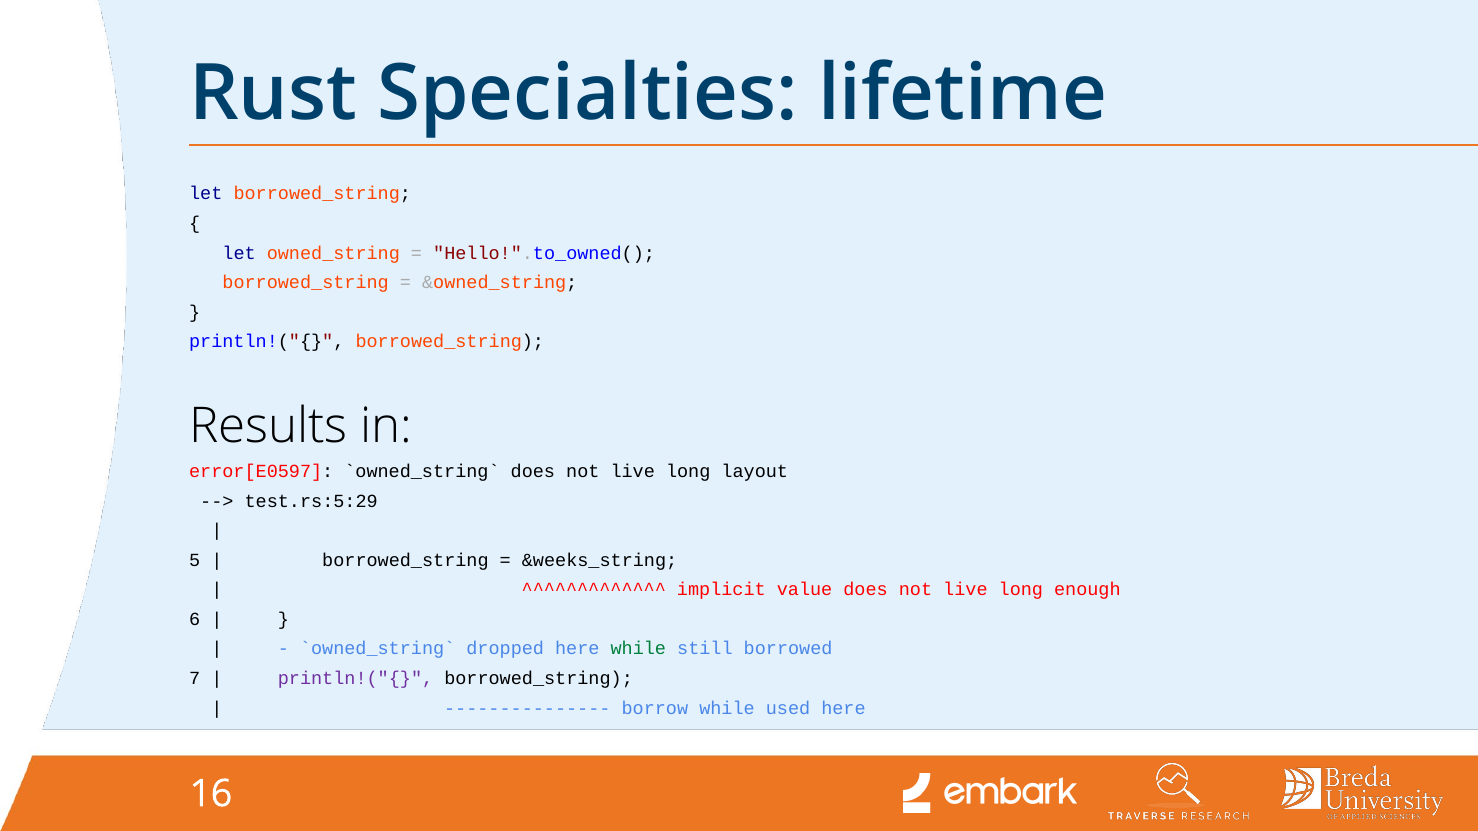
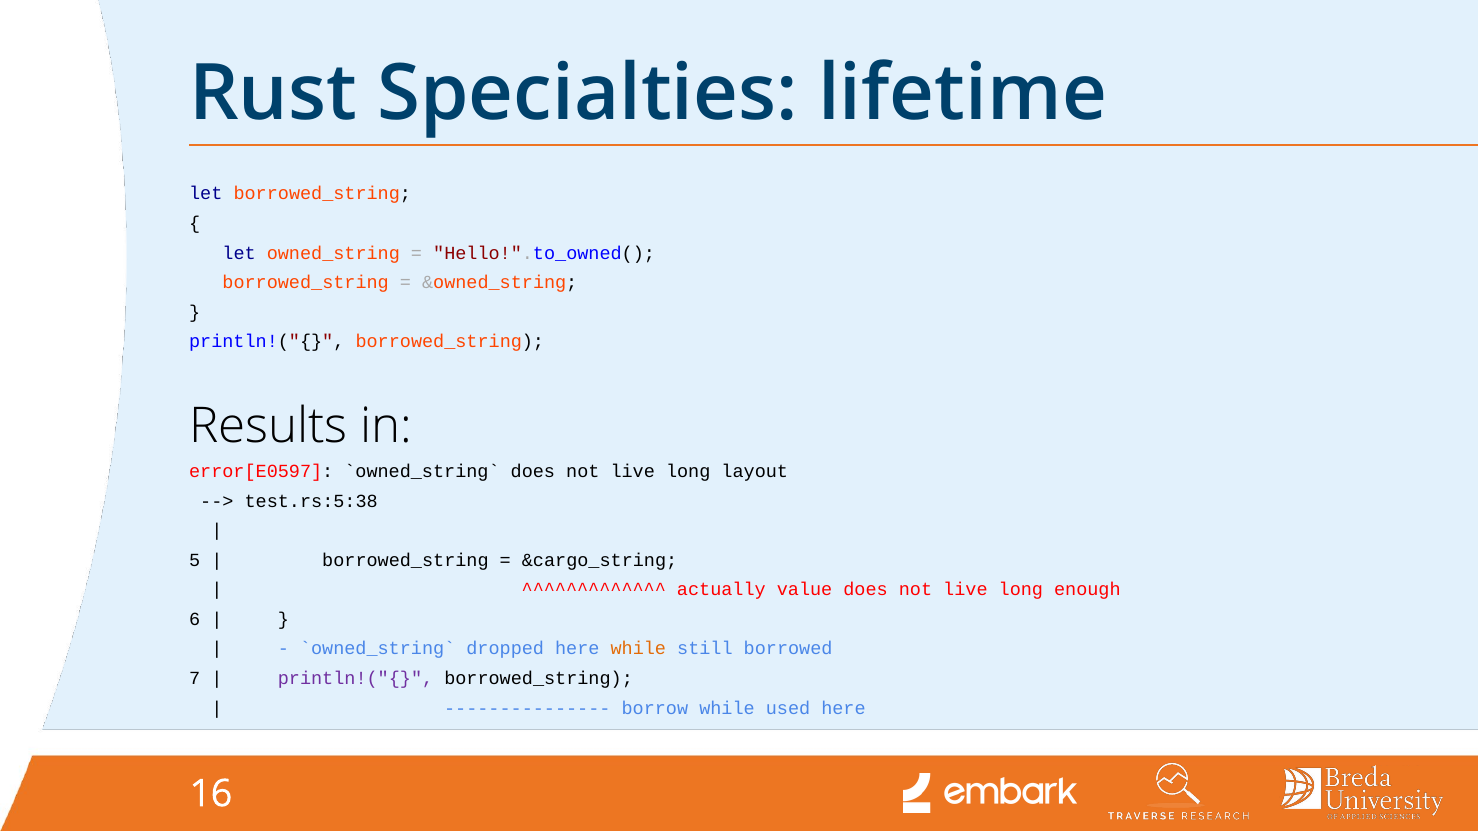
test.rs:5:29: test.rs:5:29 -> test.rs:5:38
&weeks_string: &weeks_string -> &cargo_string
implicit: implicit -> actually
while at (638, 649) colour: green -> orange
